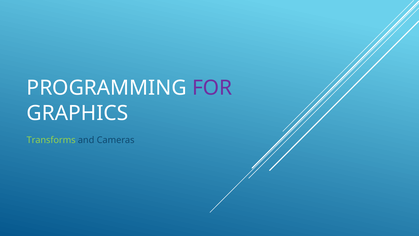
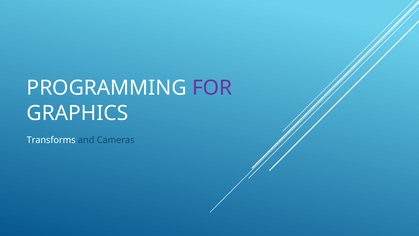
Transforms colour: light green -> white
